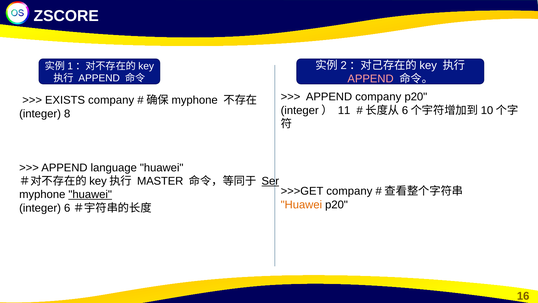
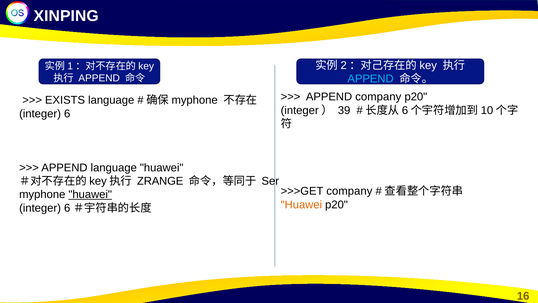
ZSCORE: ZSCORE -> XINPING
APPEND at (371, 79) colour: pink -> light blue
EXISTS company: company -> language
11: 11 -> 39
8: 8 -> 6
MASTER: MASTER -> ZRANGE
Ser underline: present -> none
